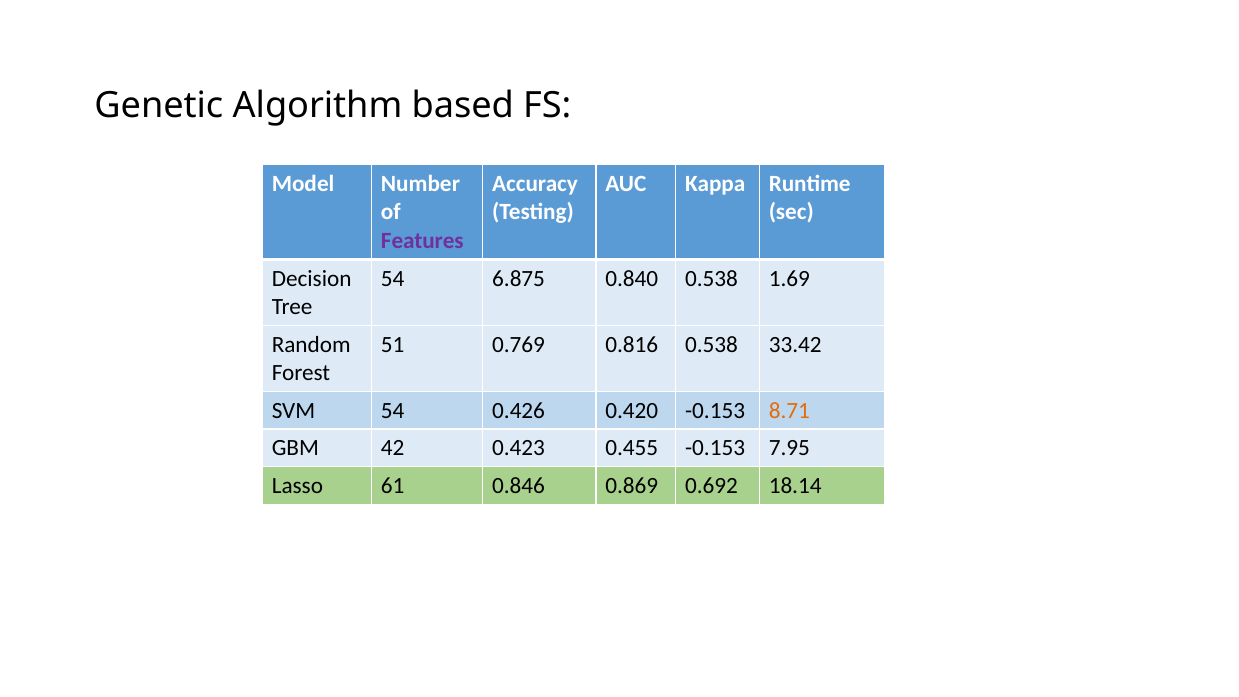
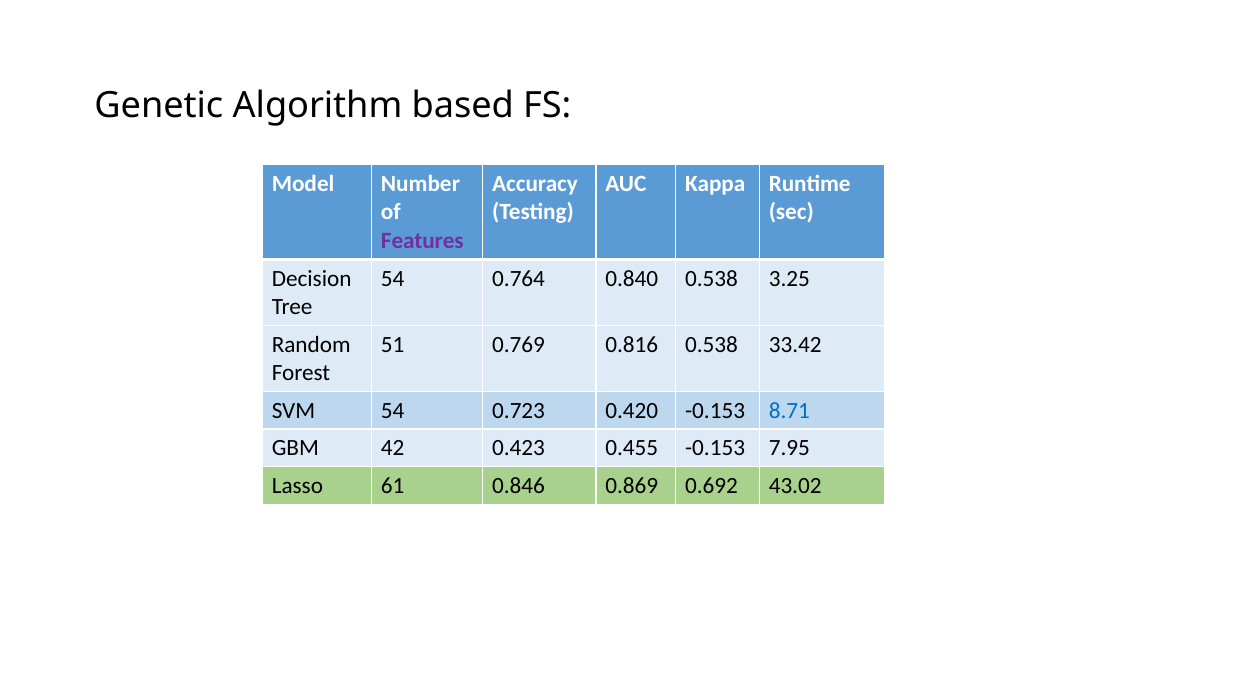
6.875: 6.875 -> 0.764
1.69: 1.69 -> 3.25
0.426: 0.426 -> 0.723
8.71 colour: orange -> blue
18.14: 18.14 -> 43.02
